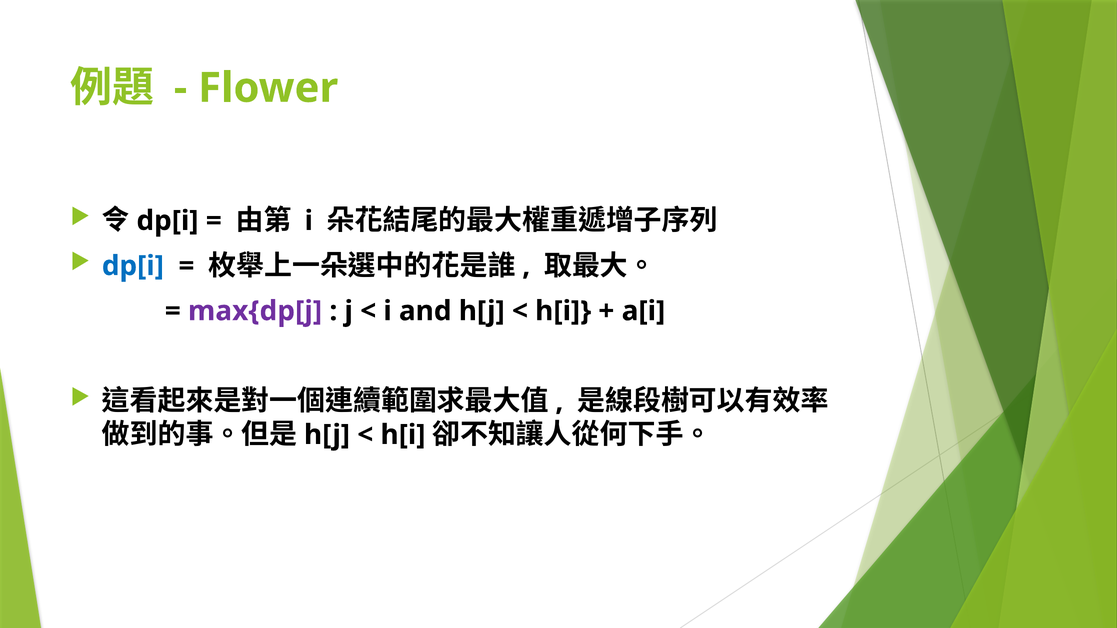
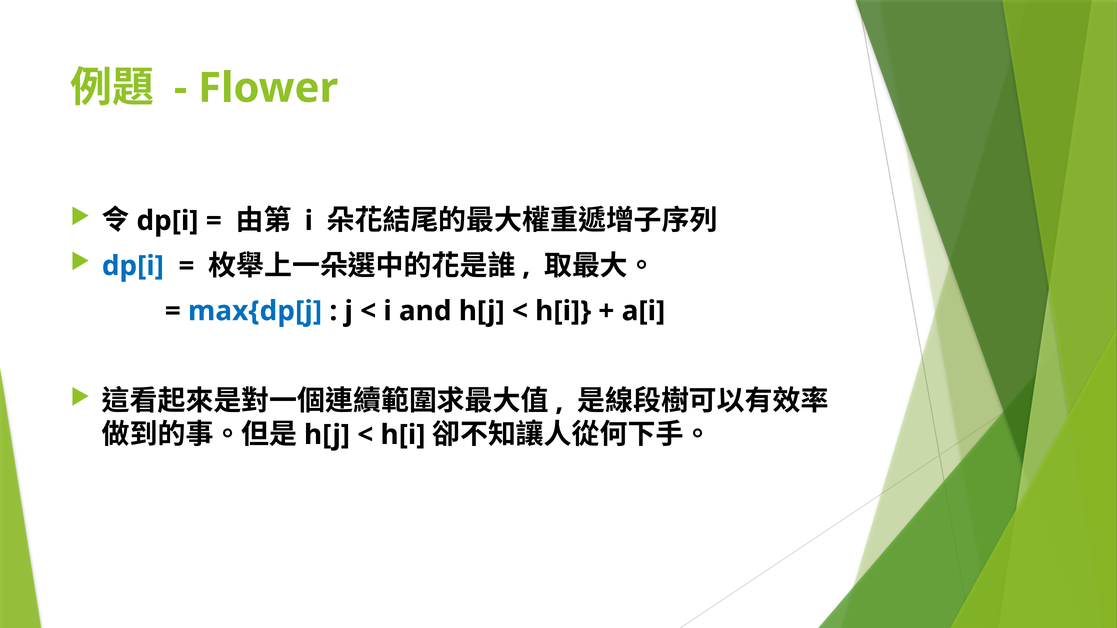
max{dp[j colour: purple -> blue
